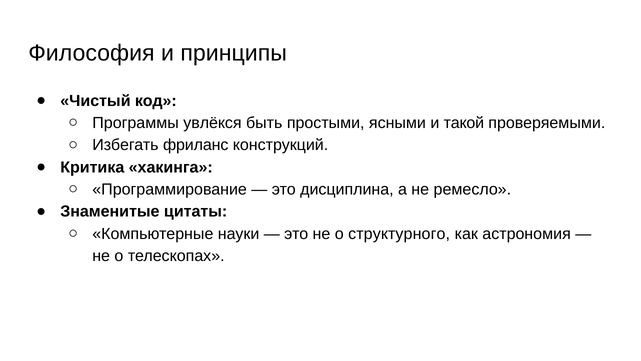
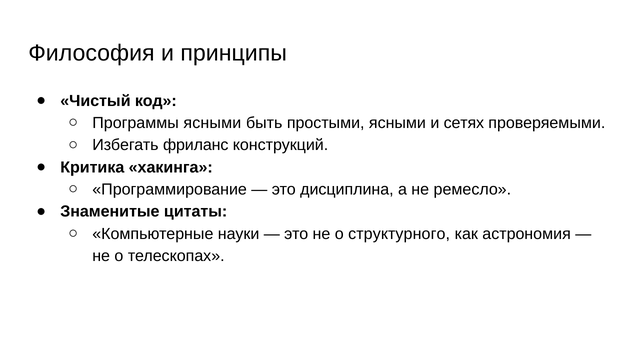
Программы увлёкся: увлёкся -> ясными
такой: такой -> сетях
